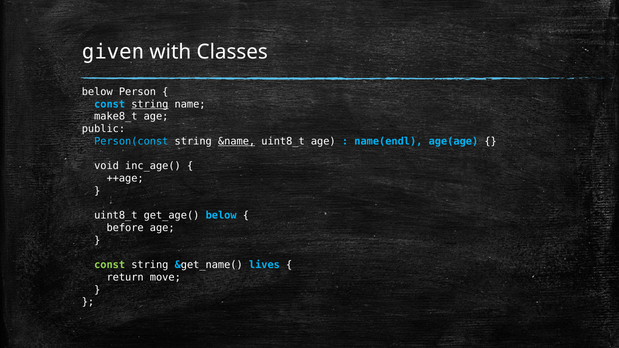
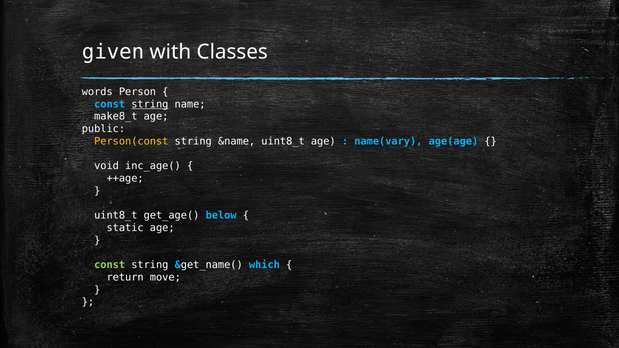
below at (97, 92): below -> words
Person(const colour: light blue -> yellow
&name underline: present -> none
name(endl: name(endl -> name(vary
before: before -> static
lives: lives -> which
